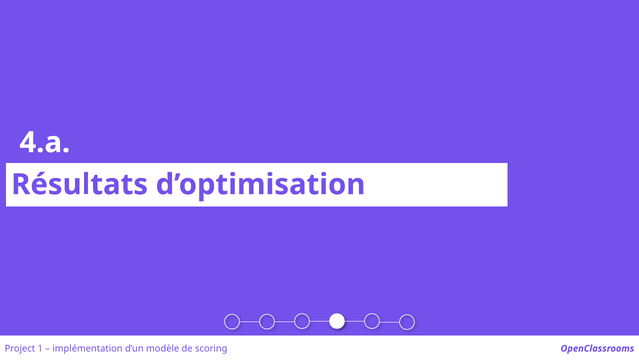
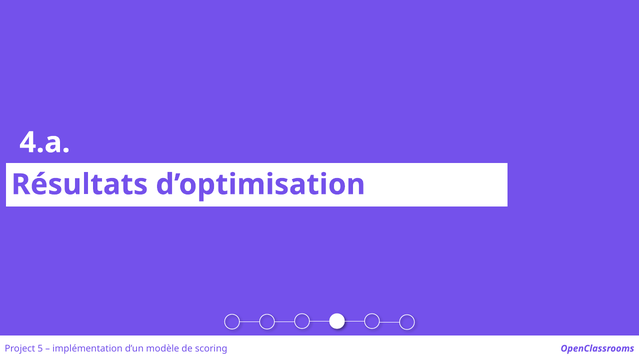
1: 1 -> 5
